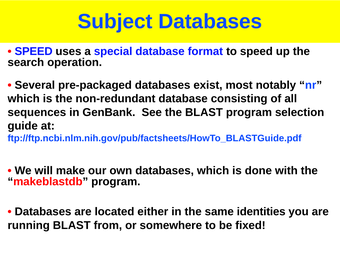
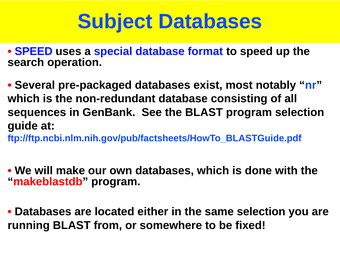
same identities: identities -> selection
